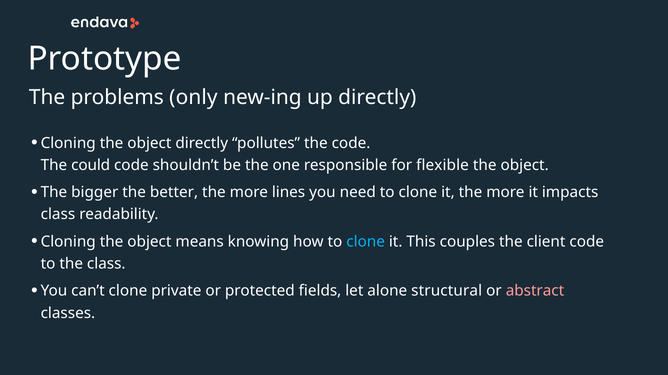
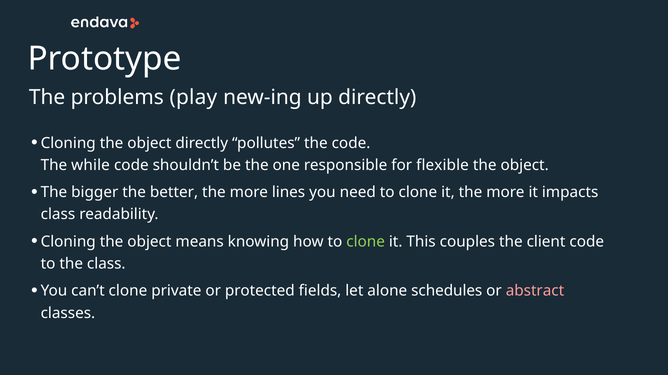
only: only -> play
could: could -> while
clone at (366, 242) colour: light blue -> light green
structural: structural -> schedules
